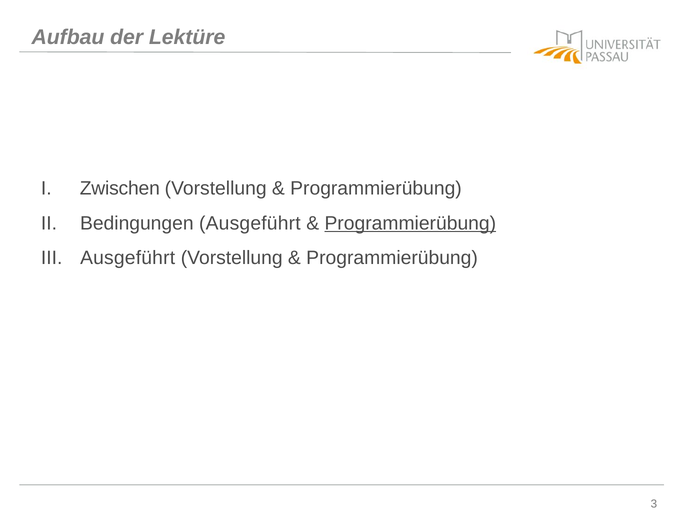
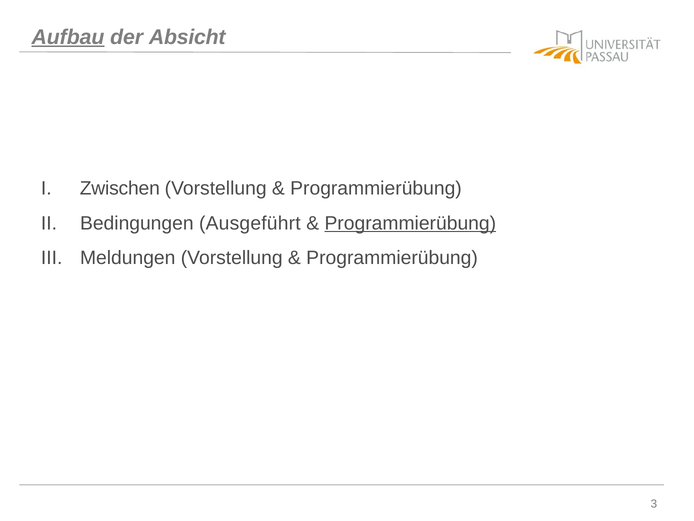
Aufbau underline: none -> present
Lektüre: Lektüre -> Absicht
Ausgeführt at (128, 258): Ausgeführt -> Meldungen
